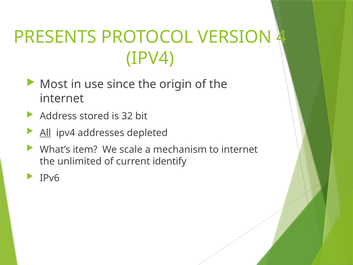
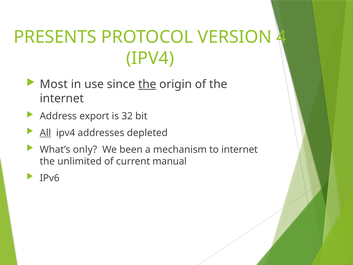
the at (147, 84) underline: none -> present
stored: stored -> export
item: item -> only
scale: scale -> been
identify: identify -> manual
